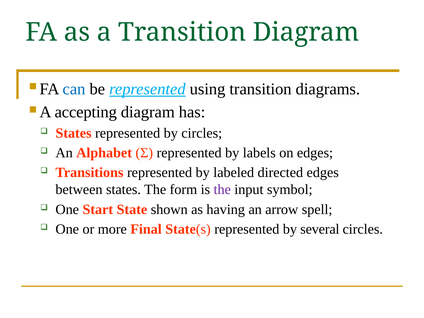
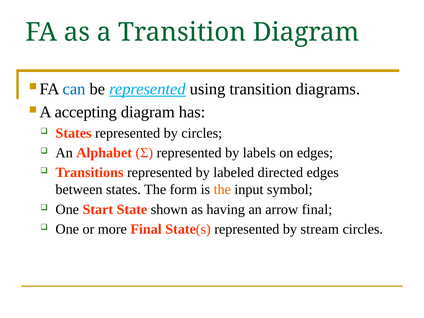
the at (222, 190) colour: purple -> orange
arrow spell: spell -> final
several: several -> stream
